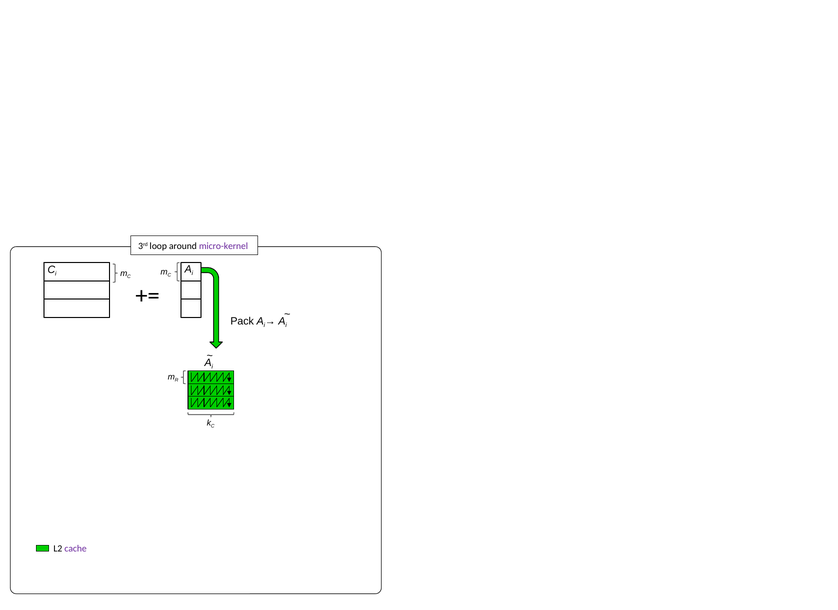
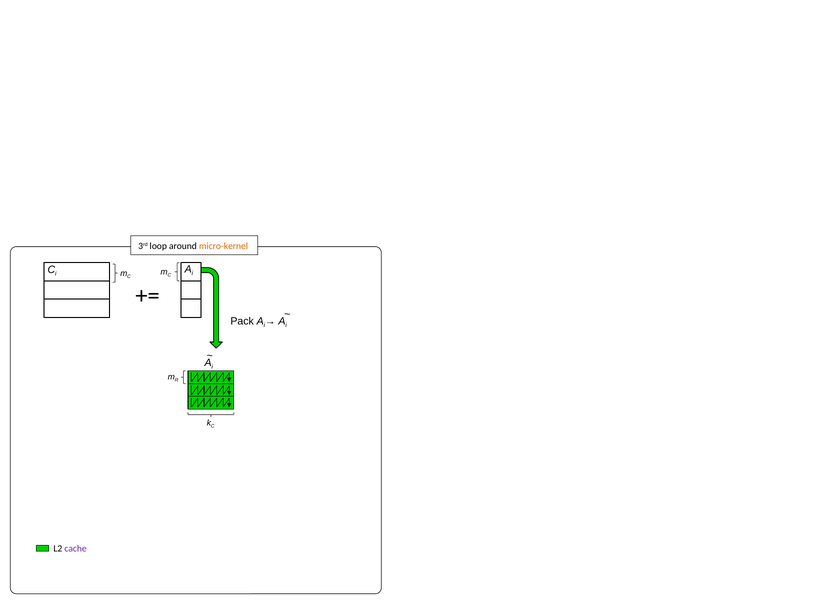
micro-kernel colour: purple -> orange
